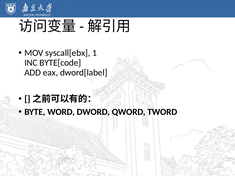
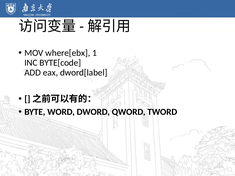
syscall[ebx: syscall[ebx -> where[ebx
